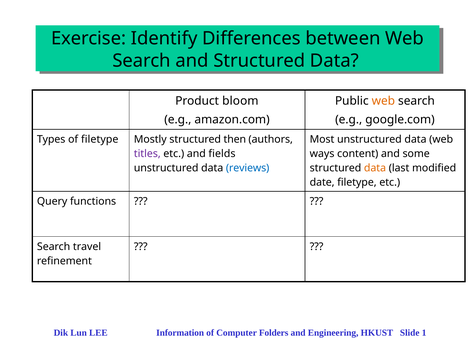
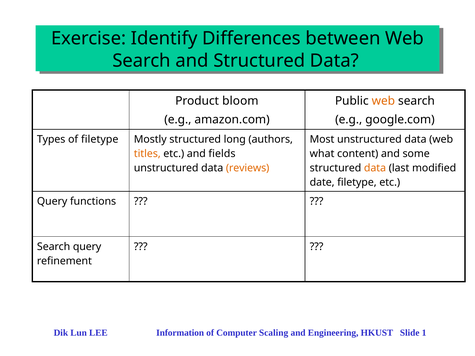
then: then -> long
titles colour: purple -> orange
ways: ways -> what
reviews colour: blue -> orange
Search travel: travel -> query
Folders: Folders -> Scaling
